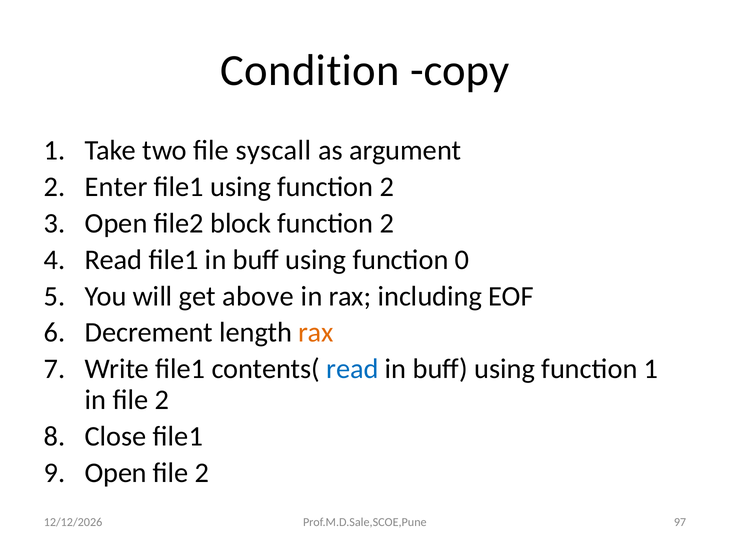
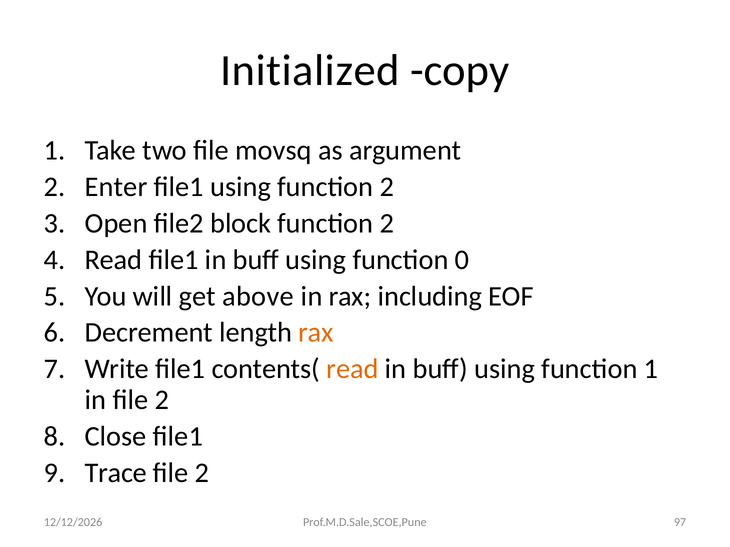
Condition: Condition -> Initialized
syscall: syscall -> movsq
read at (353, 369) colour: blue -> orange
Open at (116, 473): Open -> Trace
